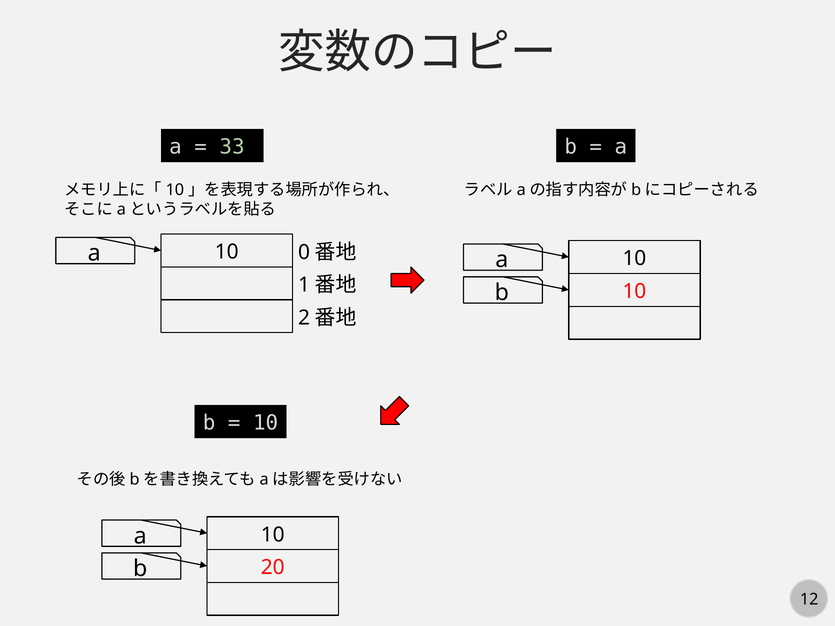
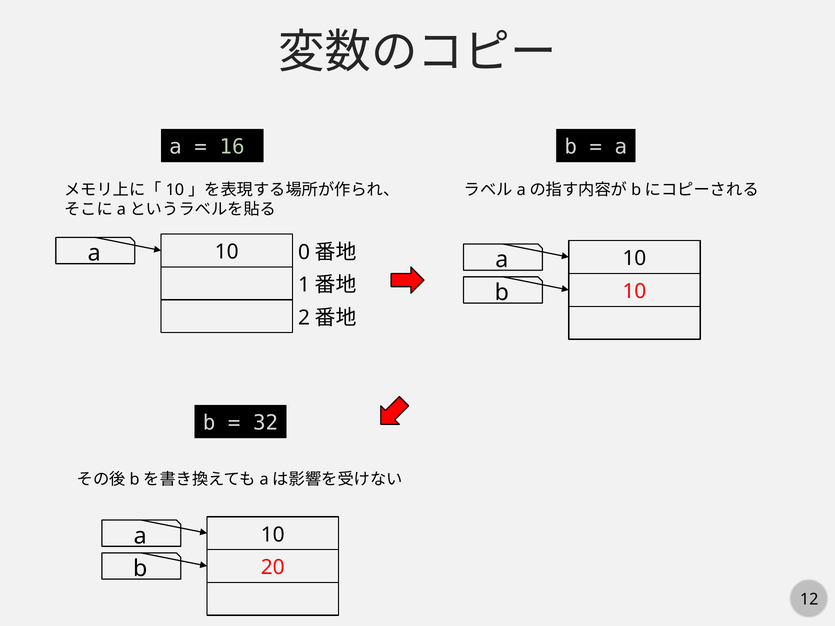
33: 33 -> 16
10 at (266, 423): 10 -> 32
